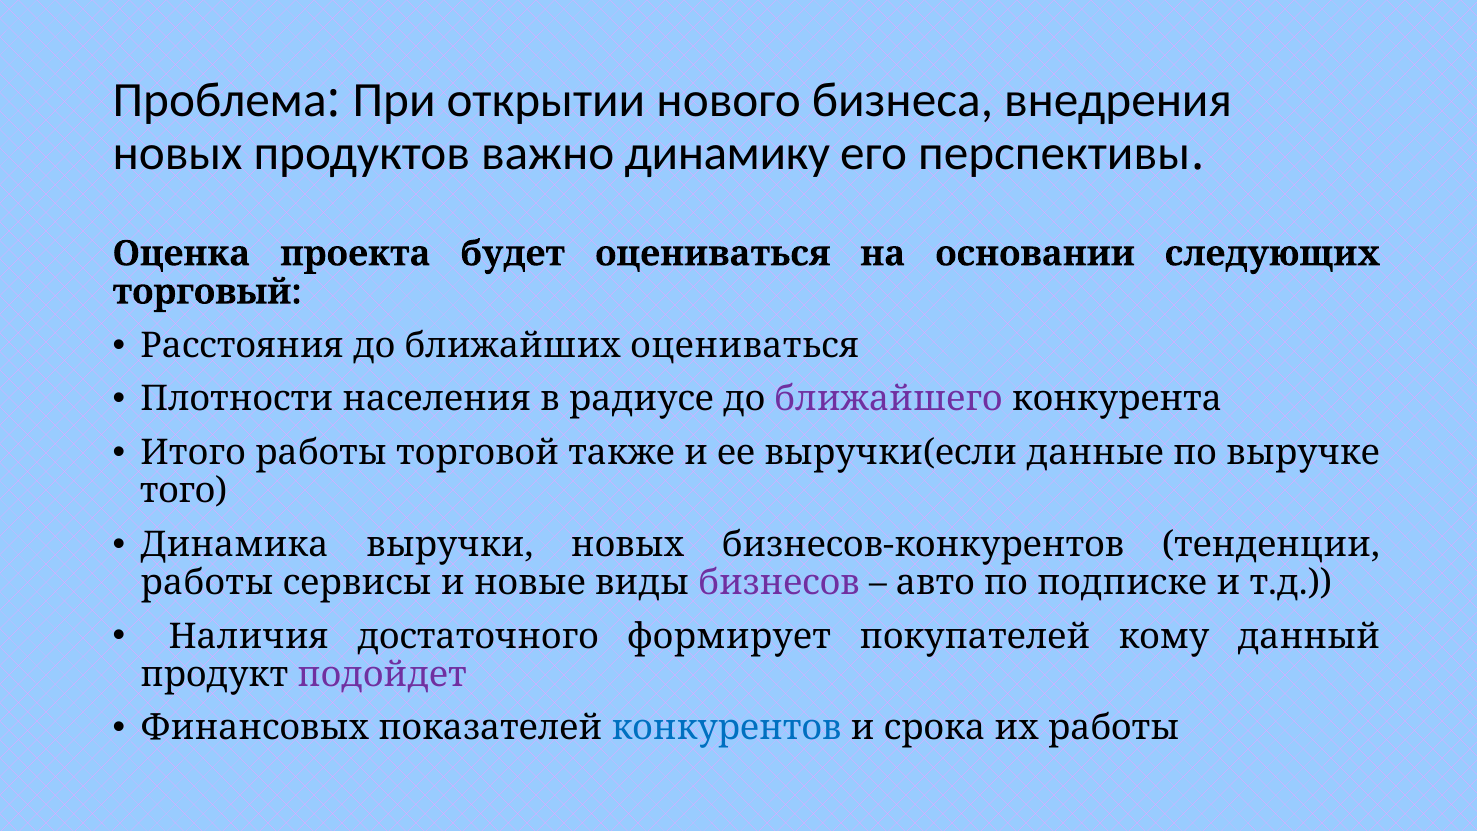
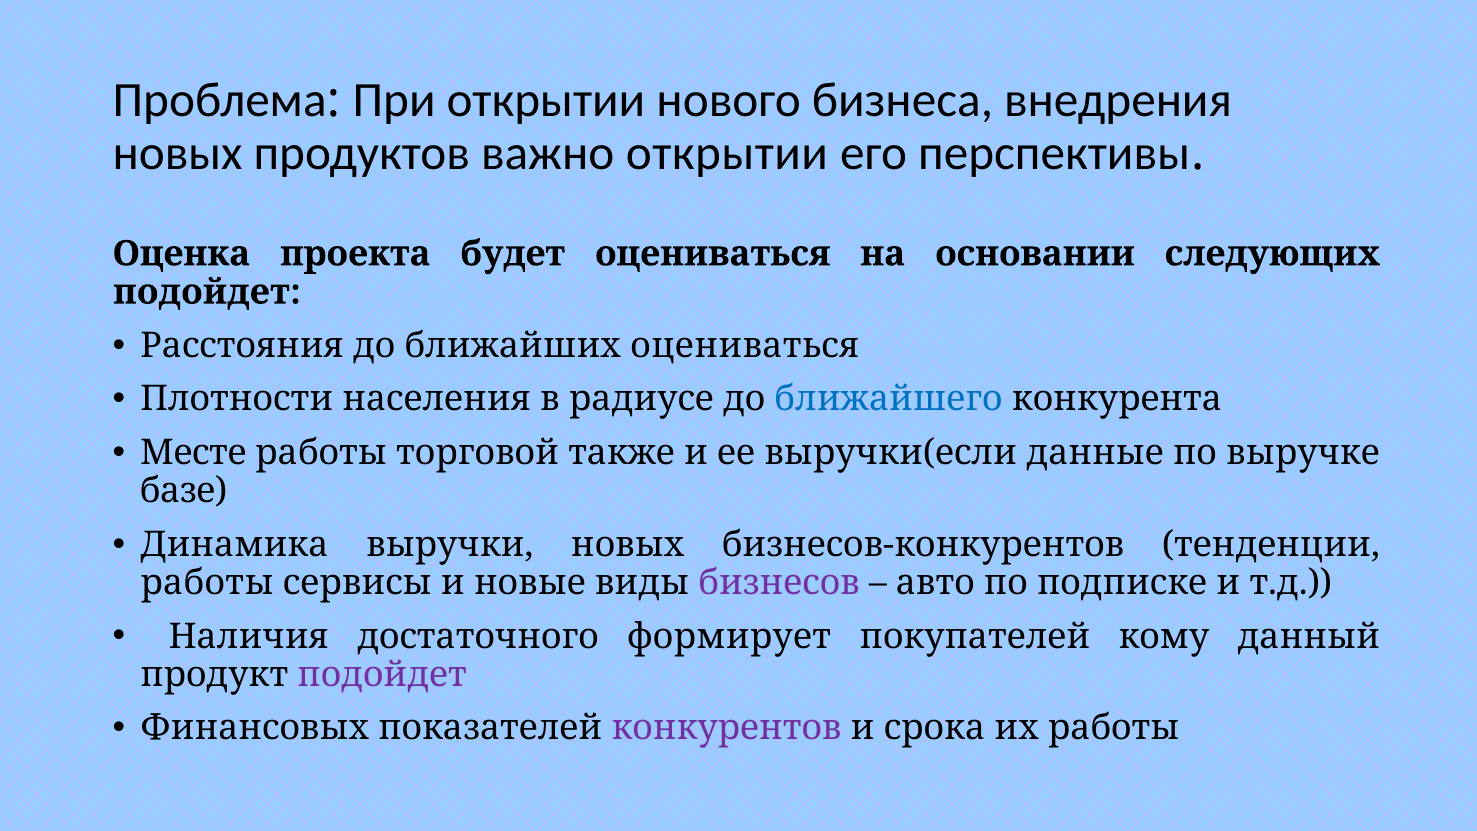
важно динамику: динамику -> открытии
торговый at (207, 292): торговый -> подойдет
ближайшего colour: purple -> blue
Итого: Итого -> Месте
того: того -> базе
конкурентов colour: blue -> purple
